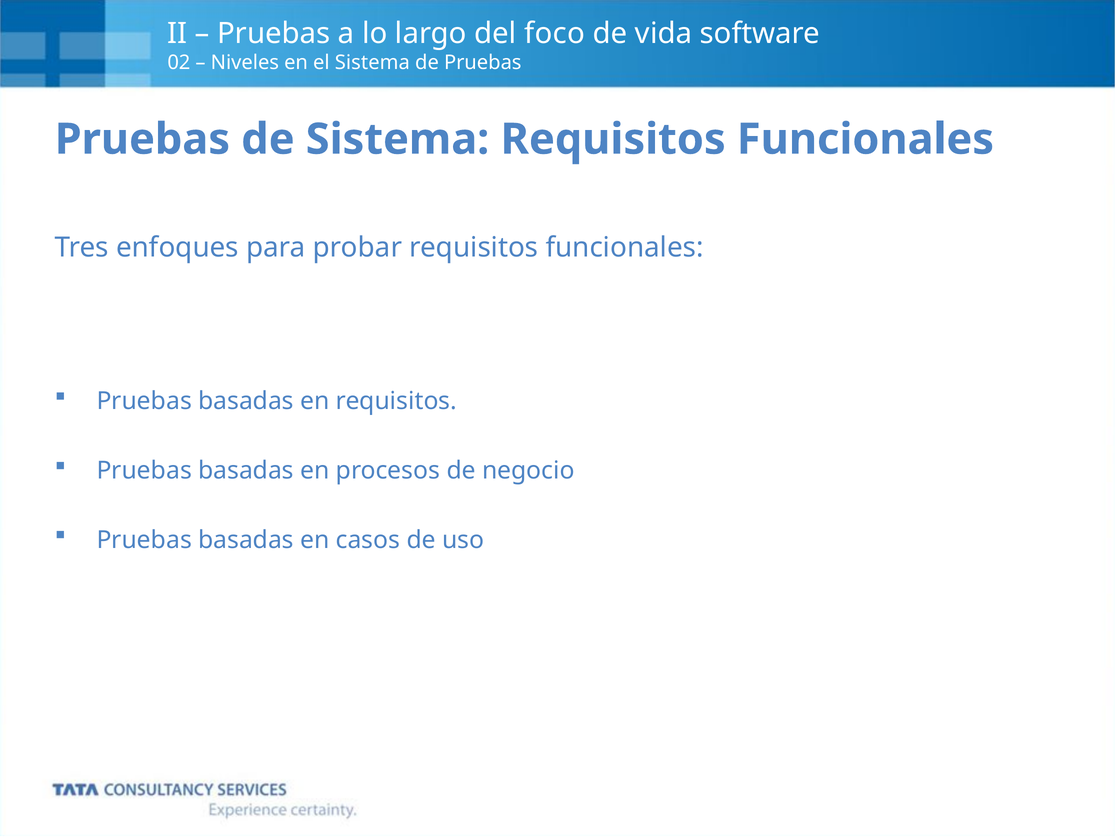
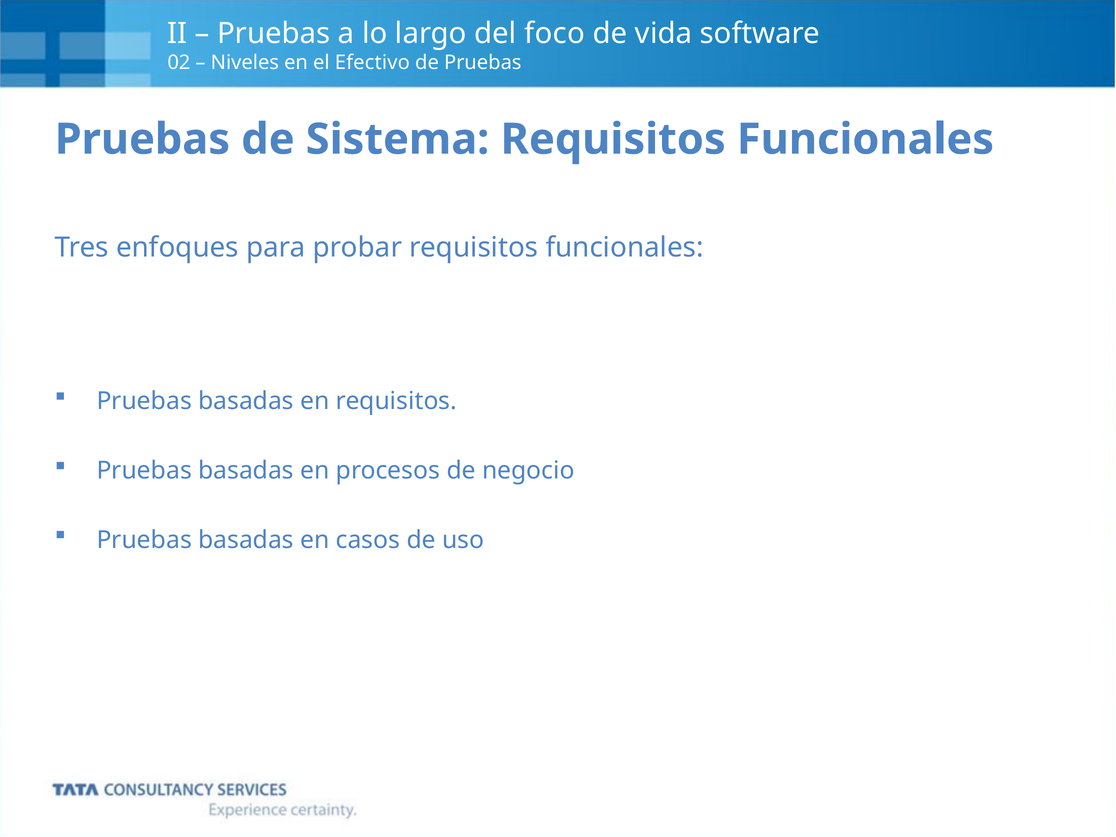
el Sistema: Sistema -> Efectivo
